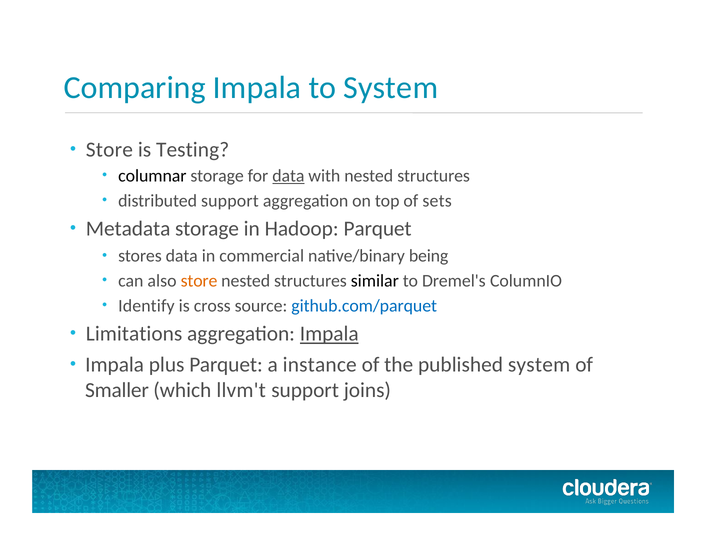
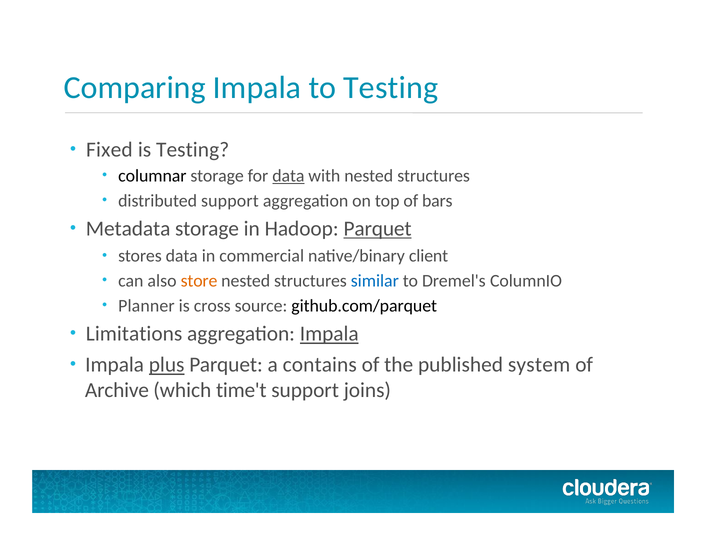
to System: System -> Testing
Store at (109, 150): Store -> Fixed
sets: sets -> bars
Parquet at (378, 229) underline: none -> present
being: being -> client
similar colour: black -> blue
Identify: Identify -> Planner
github.com/parquet colour: blue -> black
plus underline: none -> present
instance: instance -> contains
Smaller: Smaller -> Archive
llvm't: llvm't -> time't
